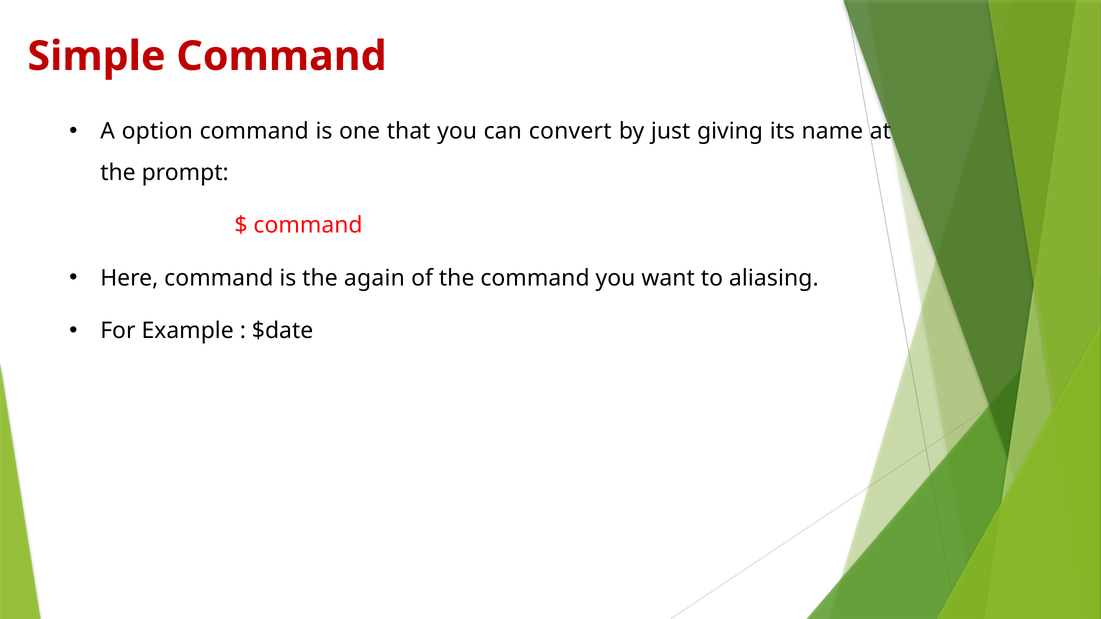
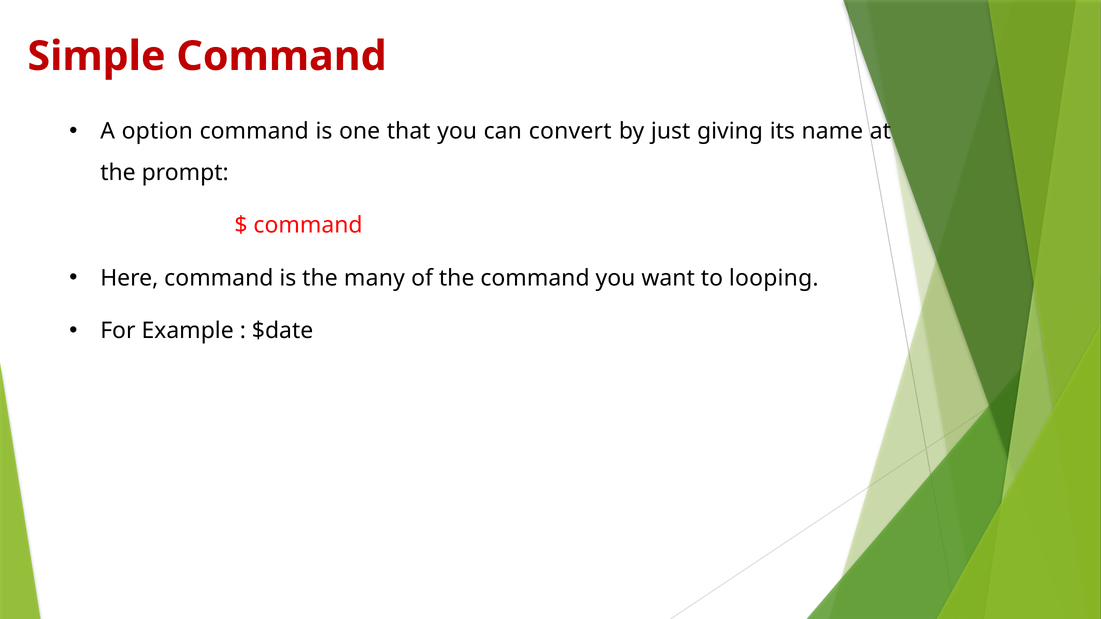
again: again -> many
aliasing: aliasing -> looping
